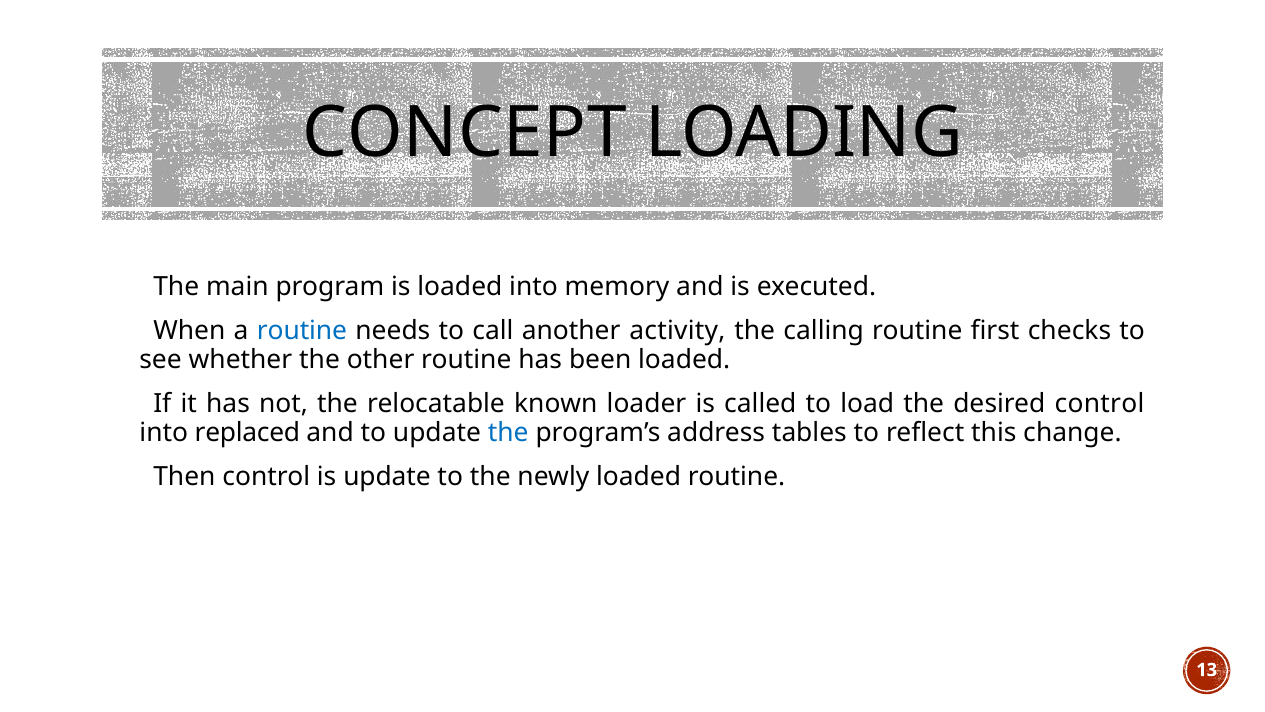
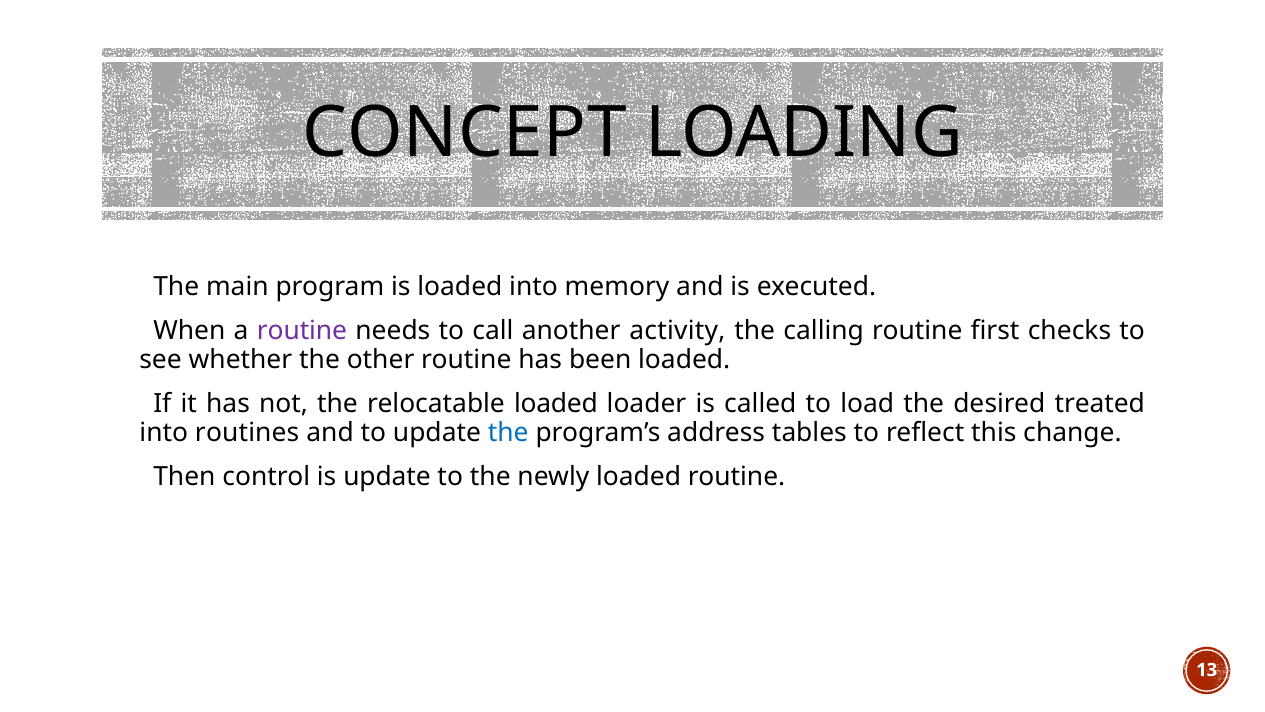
routine at (302, 331) colour: blue -> purple
relocatable known: known -> loaded
desired control: control -> treated
replaced: replaced -> routines
